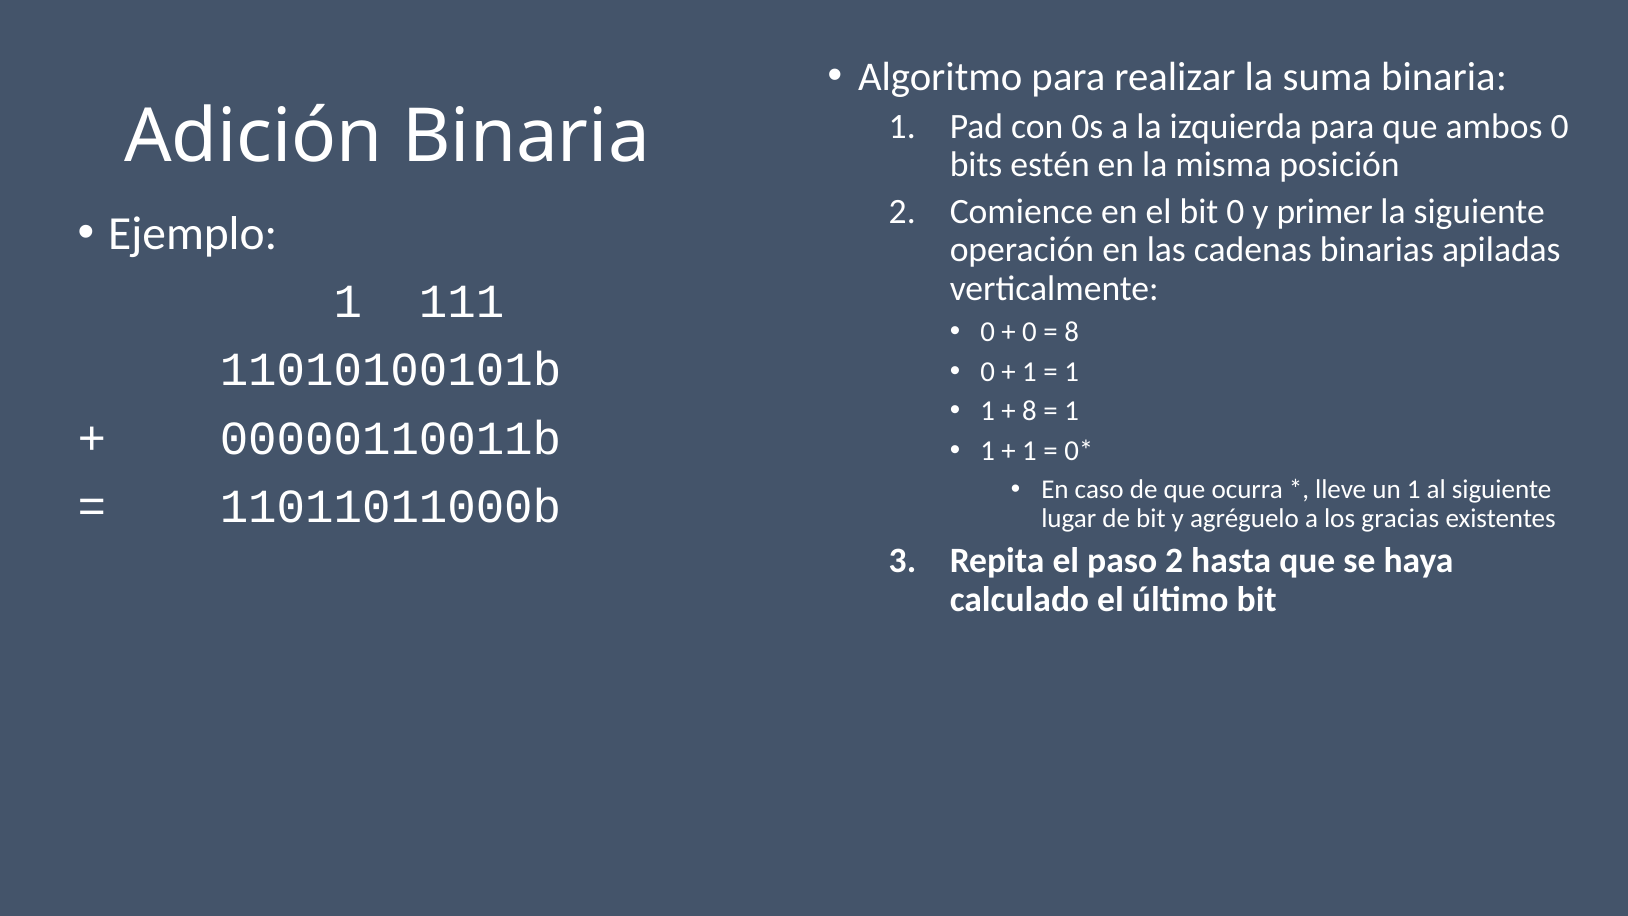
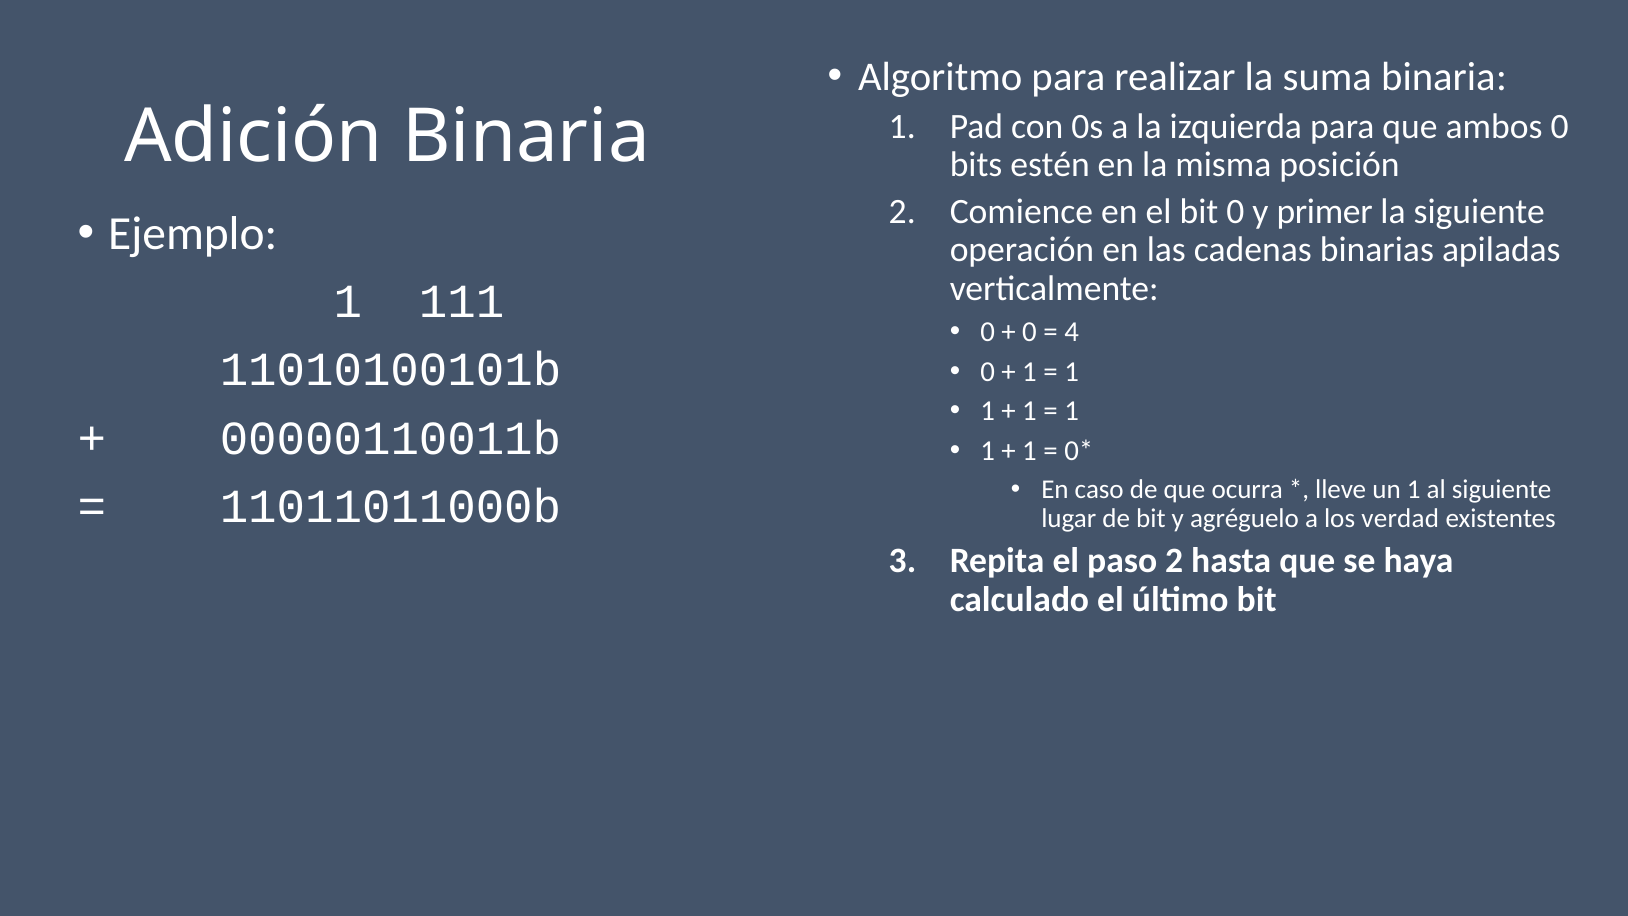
8 at (1072, 332): 8 -> 4
8 at (1030, 411): 8 -> 1
gracias: gracias -> verdad
